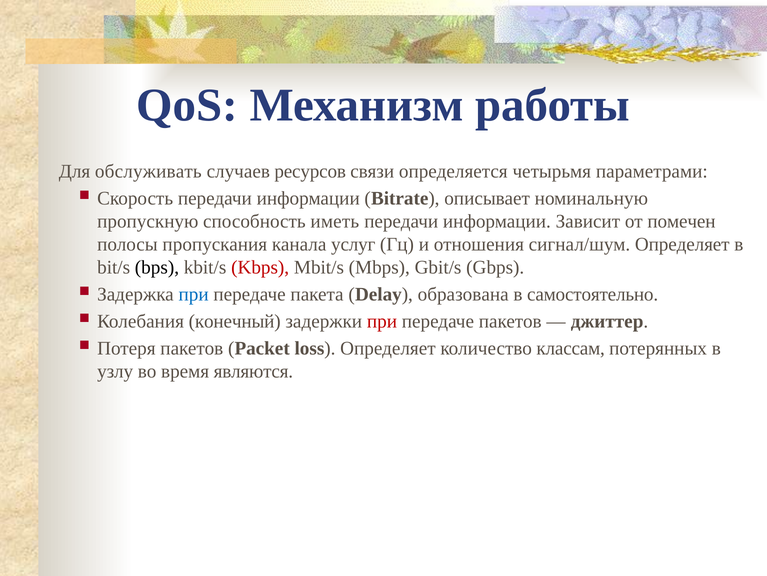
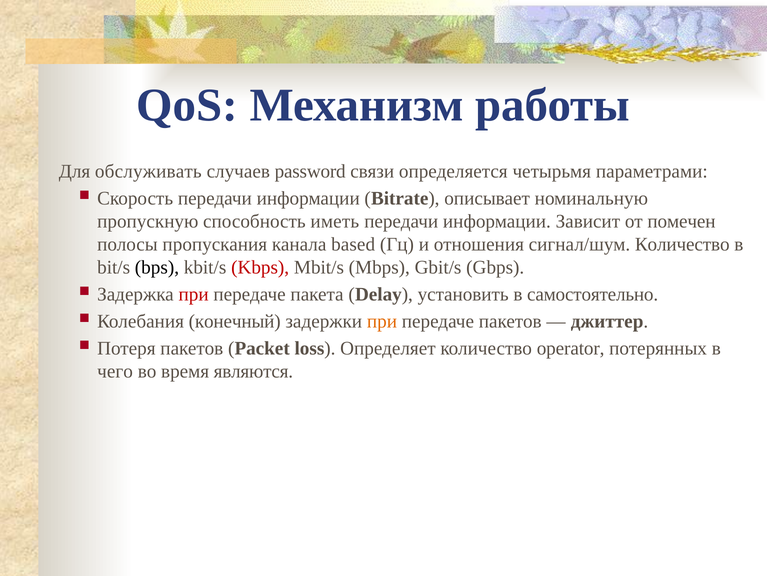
ресурсов: ресурсов -> password
услуг: услуг -> based
сигнал/шум Определяет: Определяет -> Количество
при at (194, 294) colour: blue -> red
образована: образована -> установить
при at (382, 321) colour: red -> orange
классам: классам -> operator
узлу: узлу -> чего
